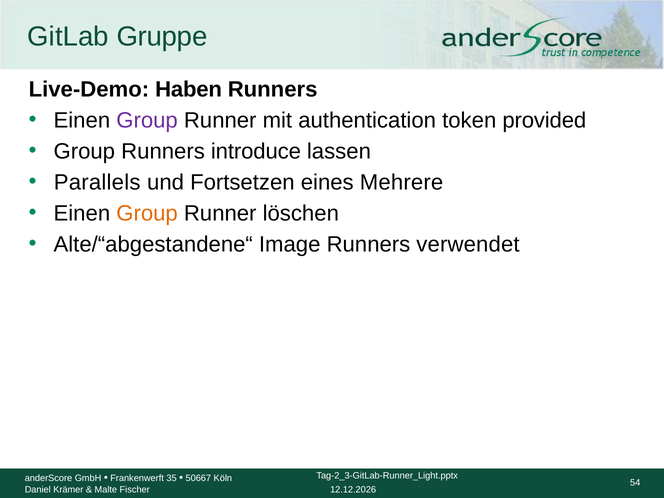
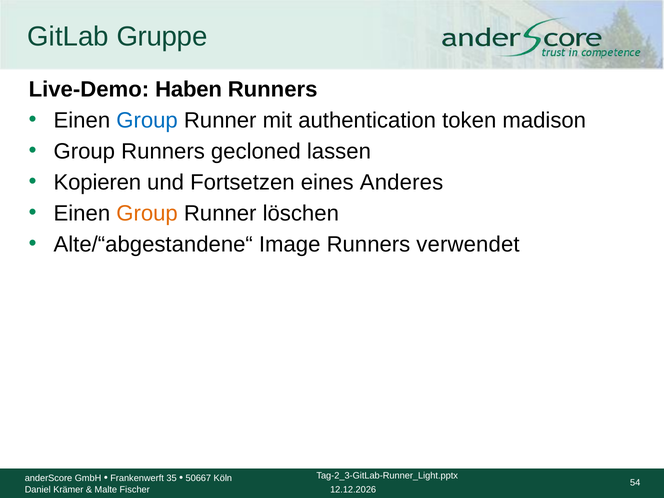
Group at (147, 120) colour: purple -> blue
provided: provided -> madison
introduce: introduce -> gecloned
Parallels: Parallels -> Kopieren
Mehrere: Mehrere -> Anderes
